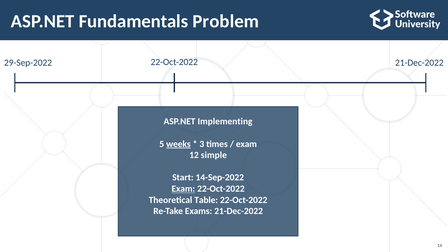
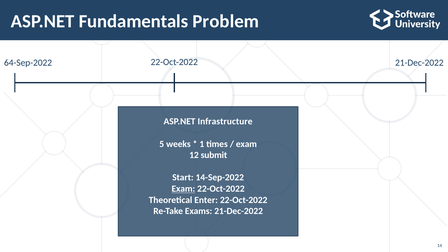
29-Sep-2022: 29-Sep-2022 -> 64-Sep-2022
Implementing: Implementing -> Infrastructure
weeks underline: present -> none
3: 3 -> 1
simple: simple -> submit
Table: Table -> Enter
